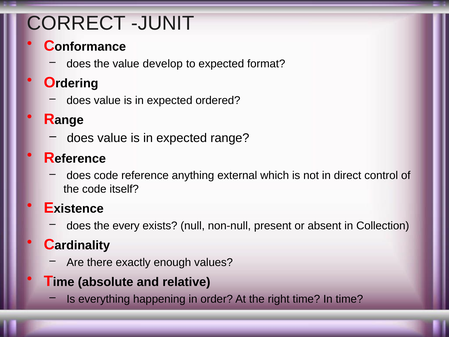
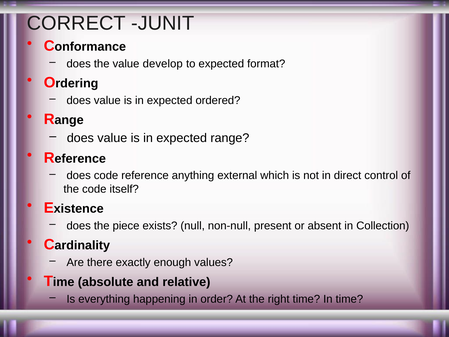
every: every -> piece
